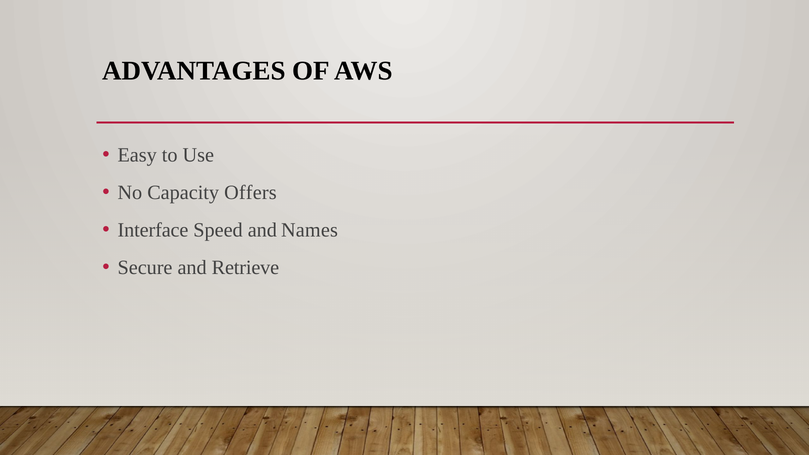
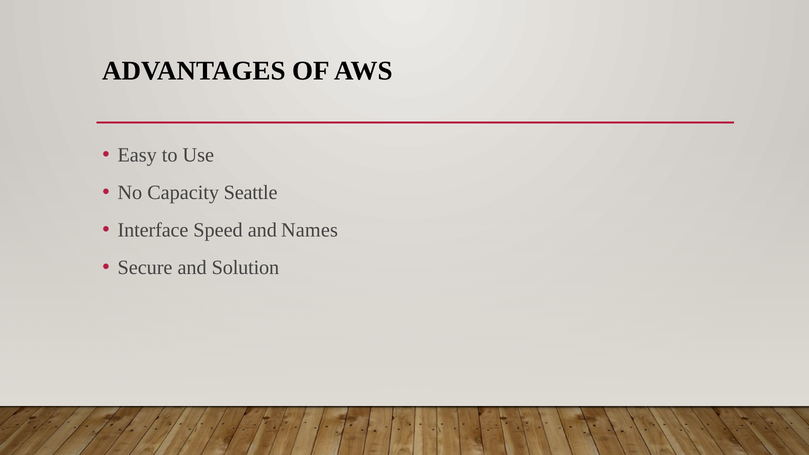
Offers: Offers -> Seattle
Retrieve: Retrieve -> Solution
